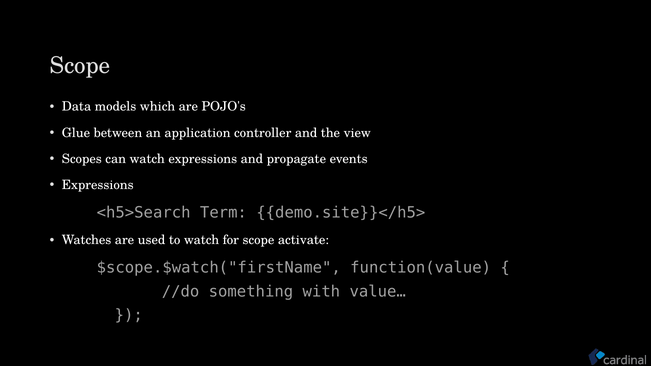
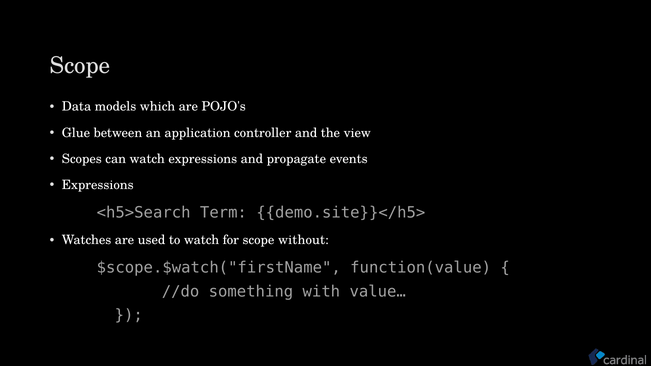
activate: activate -> without
